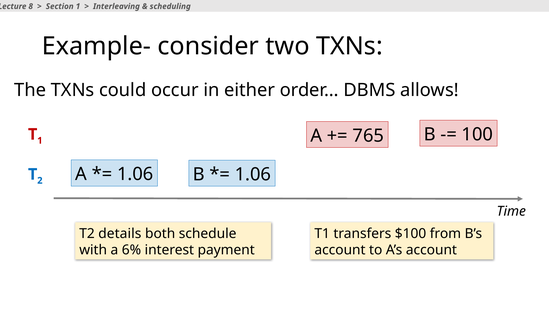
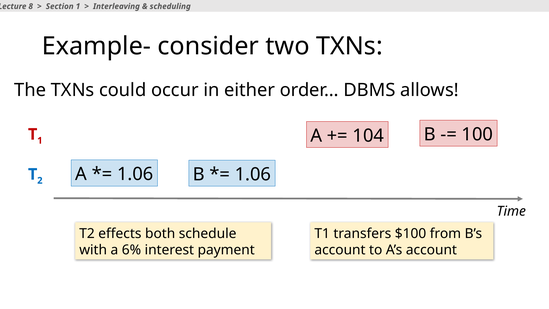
765: 765 -> 104
details: details -> effects
